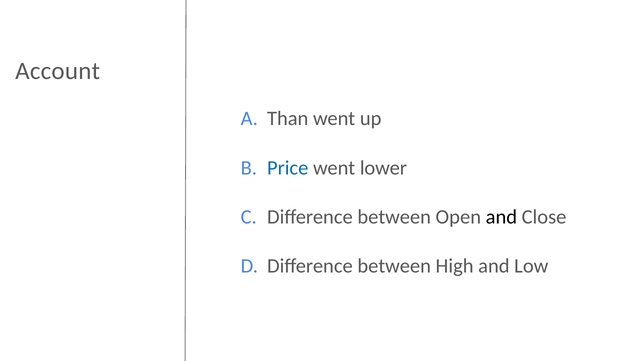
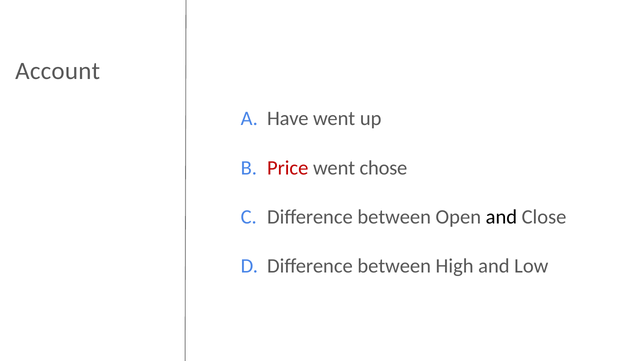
Than: Than -> Have
Price colour: blue -> red
lower: lower -> chose
